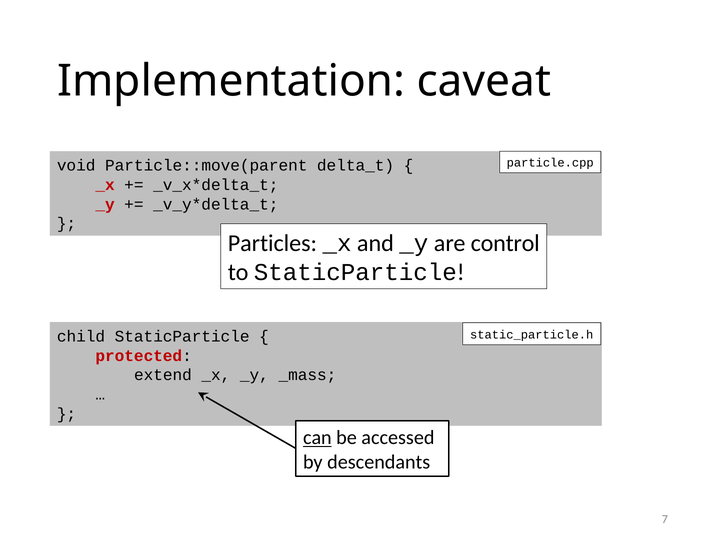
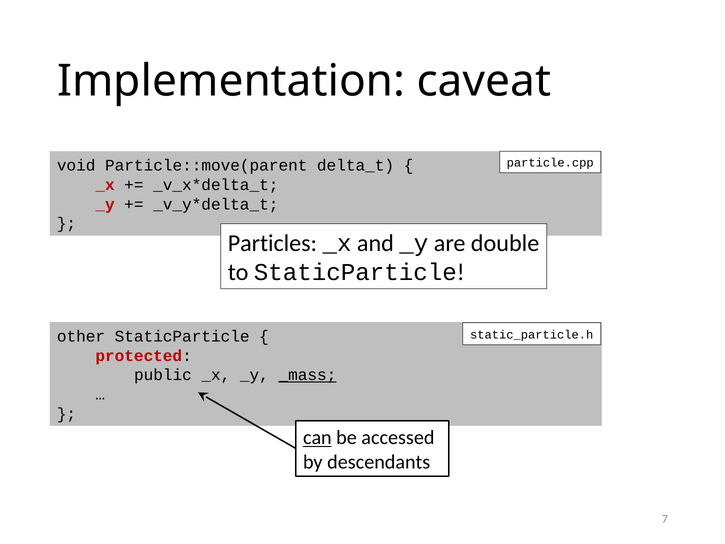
control: control -> double
child: child -> other
extend: extend -> public
_mass underline: none -> present
